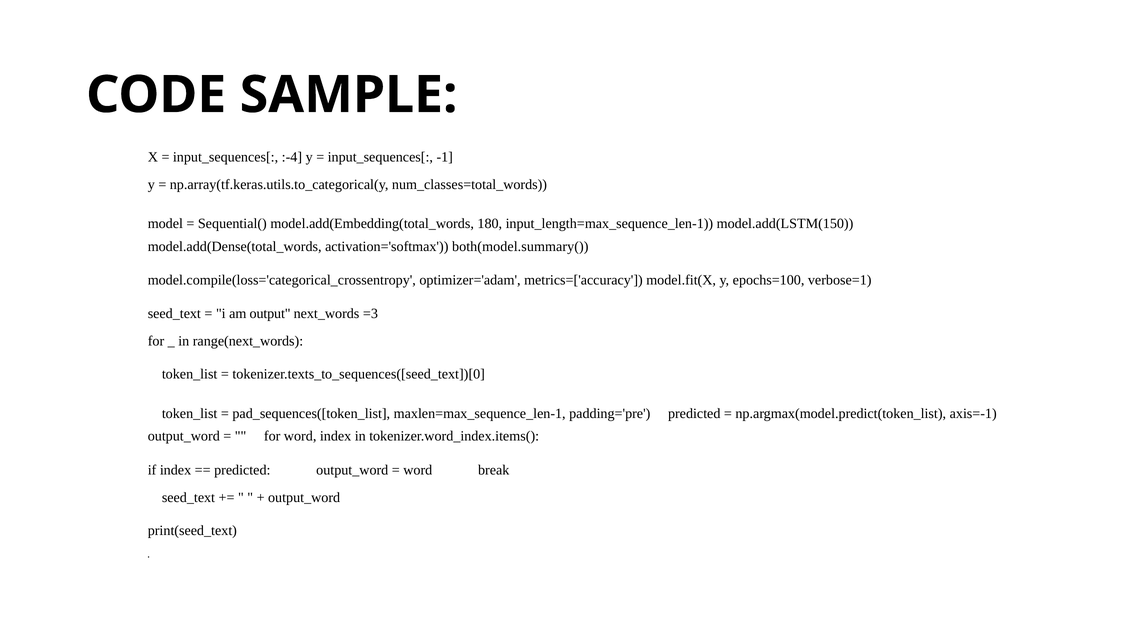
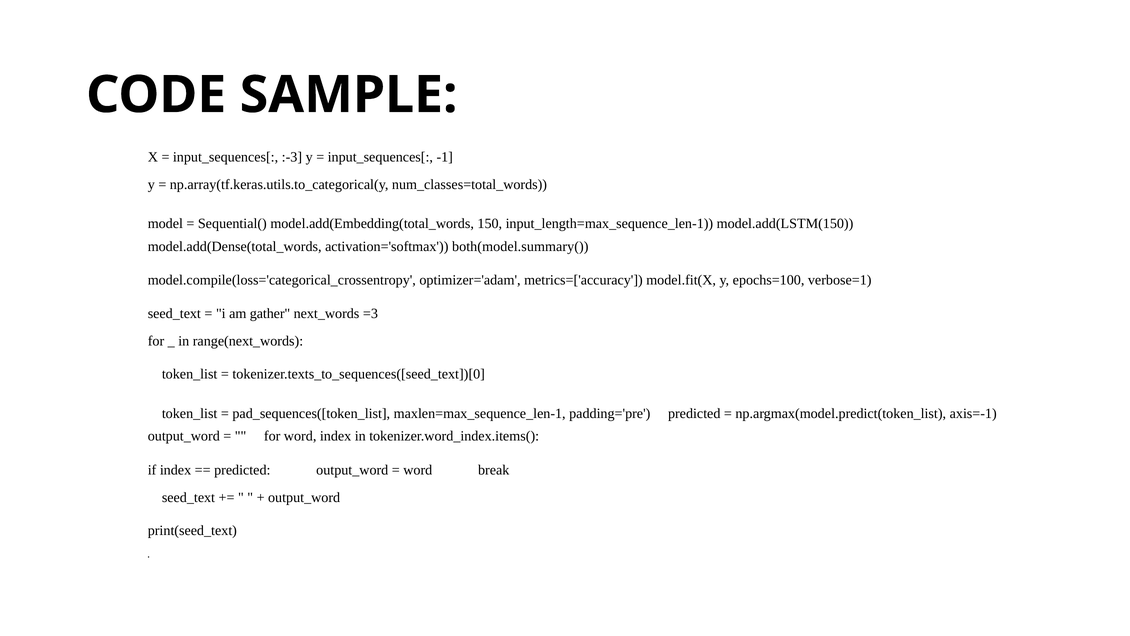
:-4: :-4 -> :-3
180: 180 -> 150
output: output -> gather
